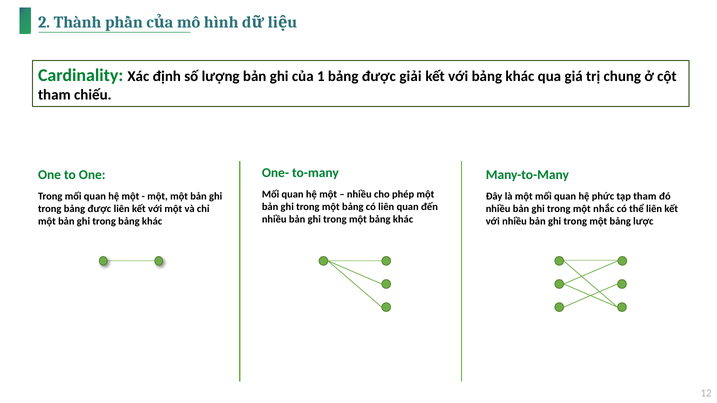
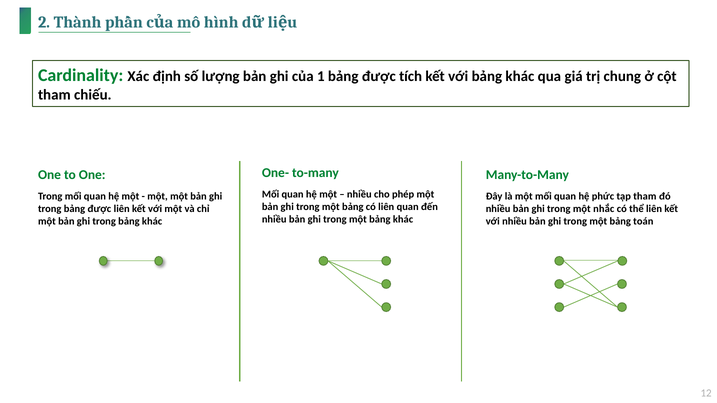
giải: giải -> tích
lược: lược -> toán
